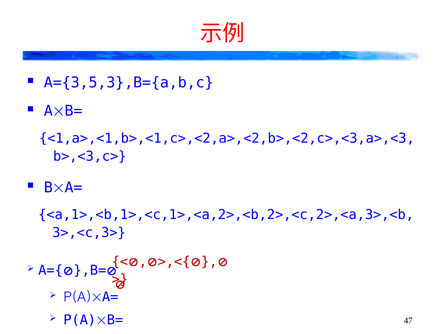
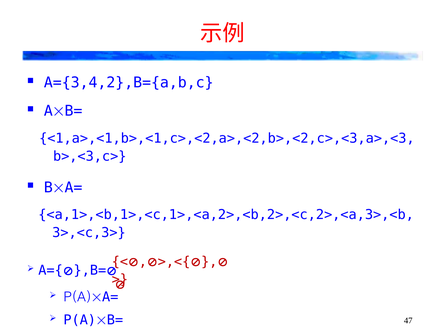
A={3,5,3},B={a,b,c: A={3,5,3},B={a,b,c -> A={3,4,2},B={a,b,c
